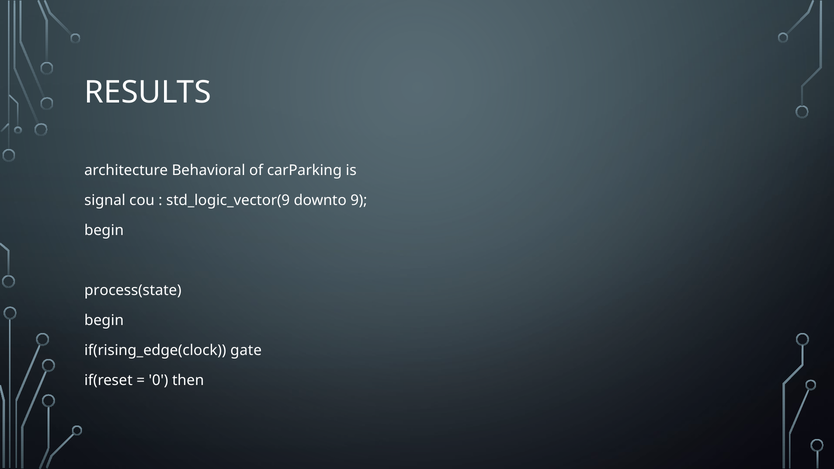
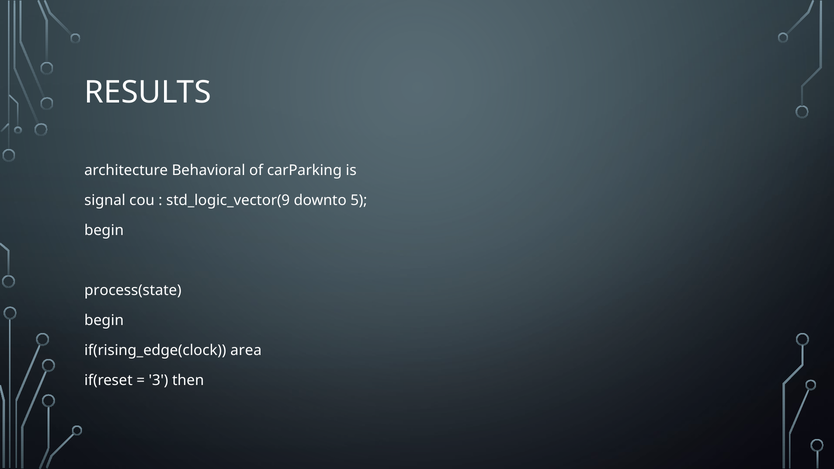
9: 9 -> 5
gate: gate -> area
0: 0 -> 3
